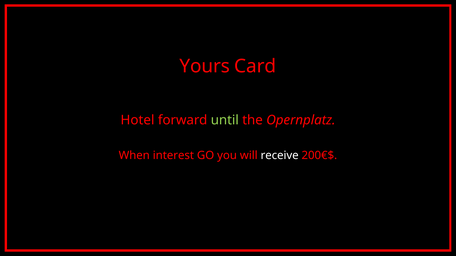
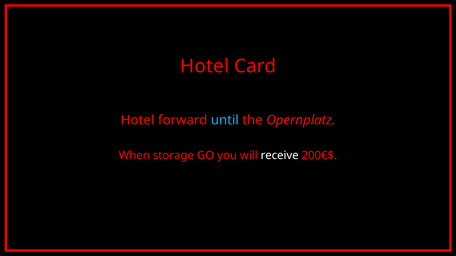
Yours at (205, 66): Yours -> Hotel
until colour: light green -> light blue
interest: interest -> storage
